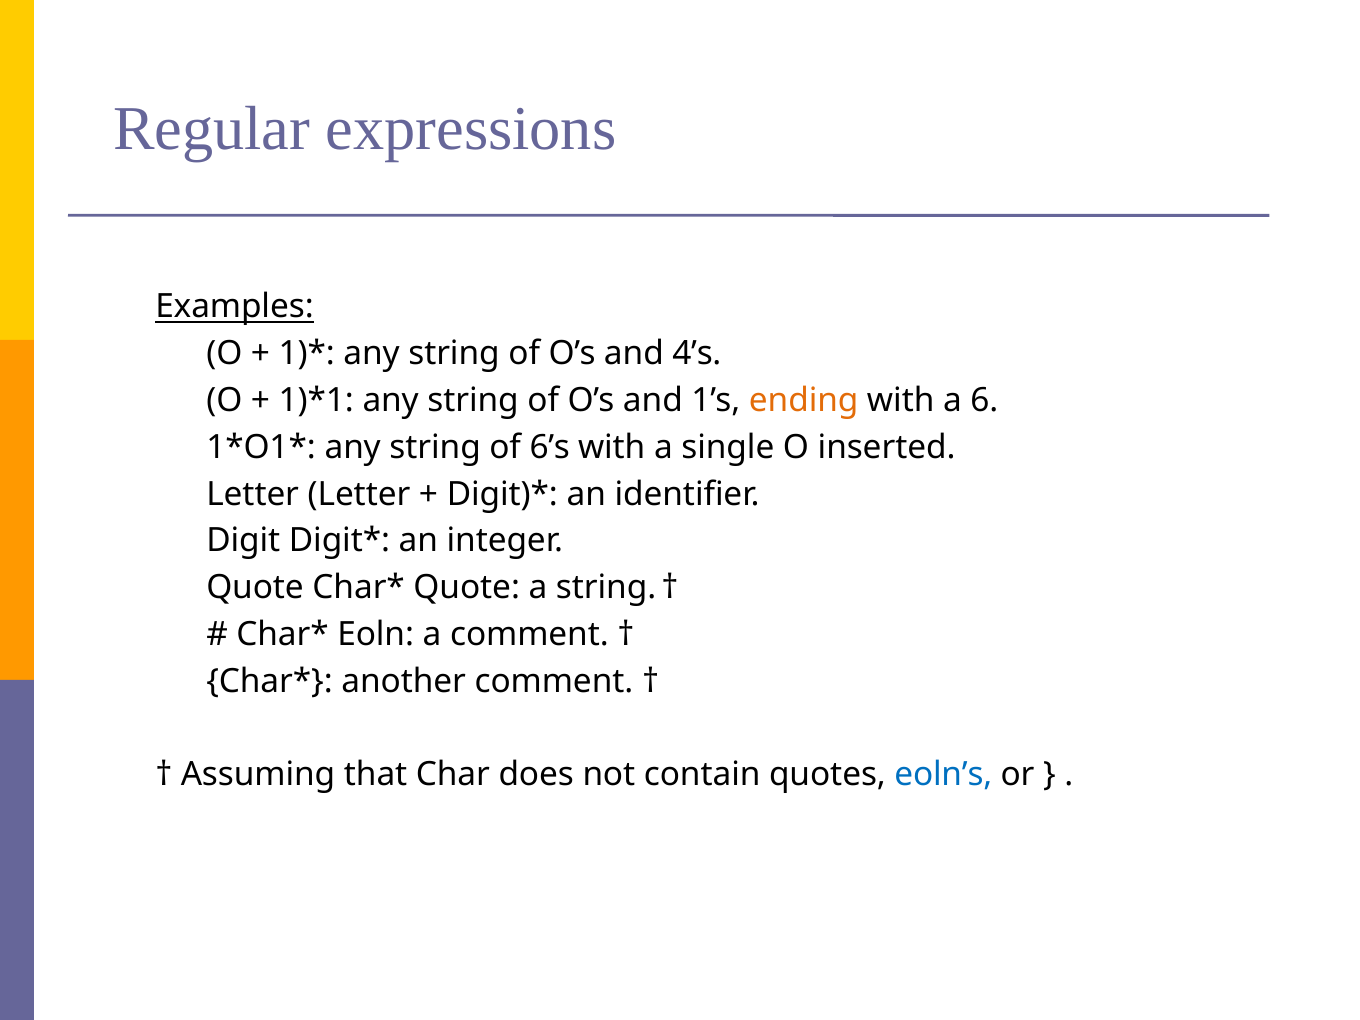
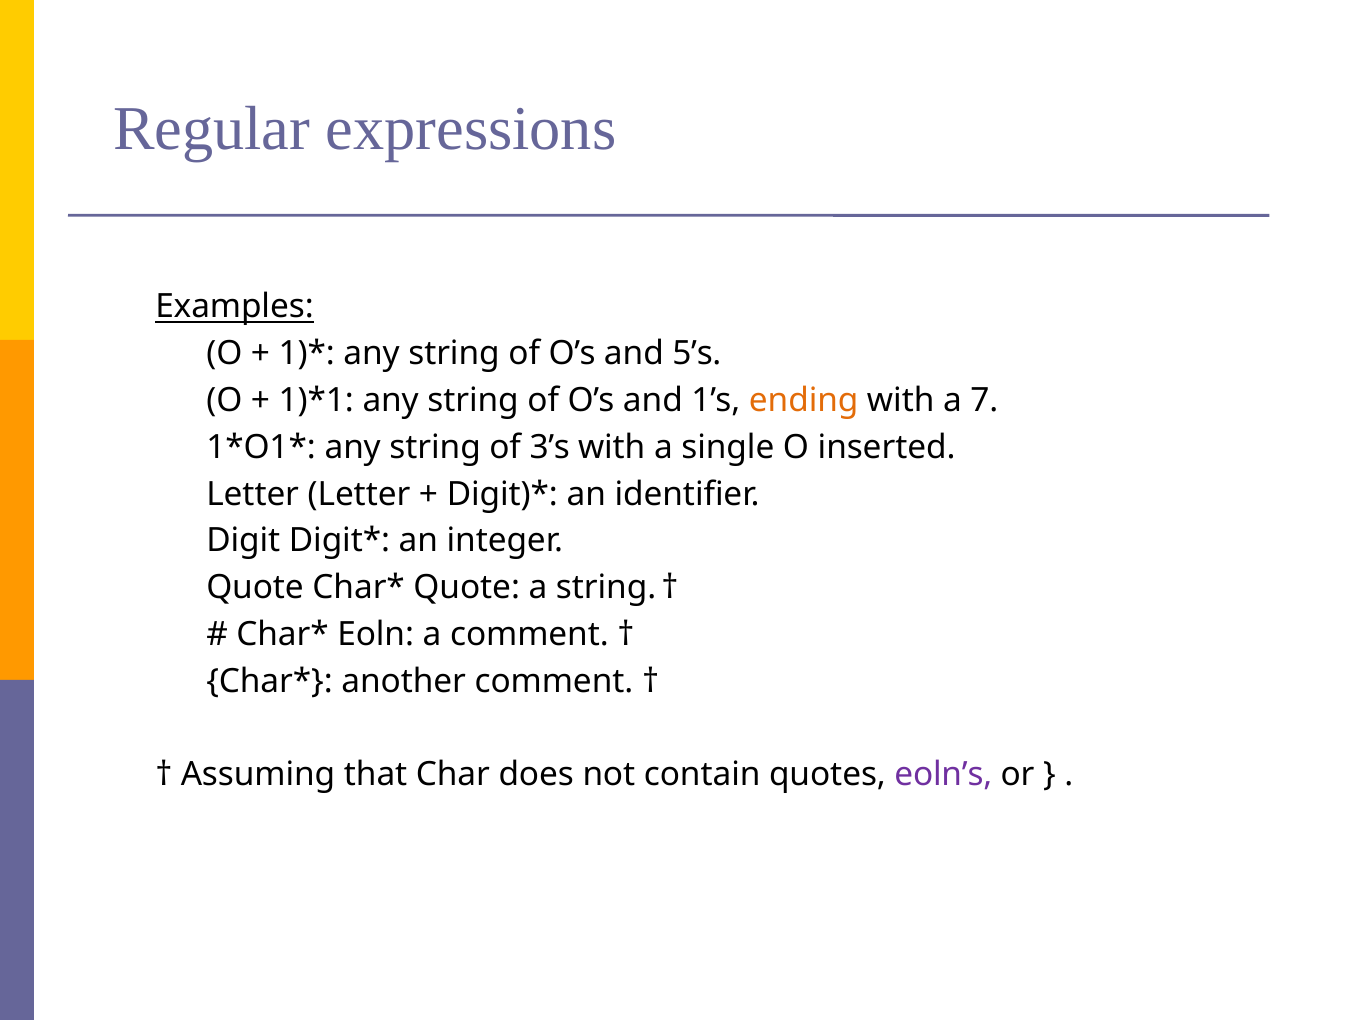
4’s: 4’s -> 5’s
6: 6 -> 7
6’s: 6’s -> 3’s
eoln’s colour: blue -> purple
